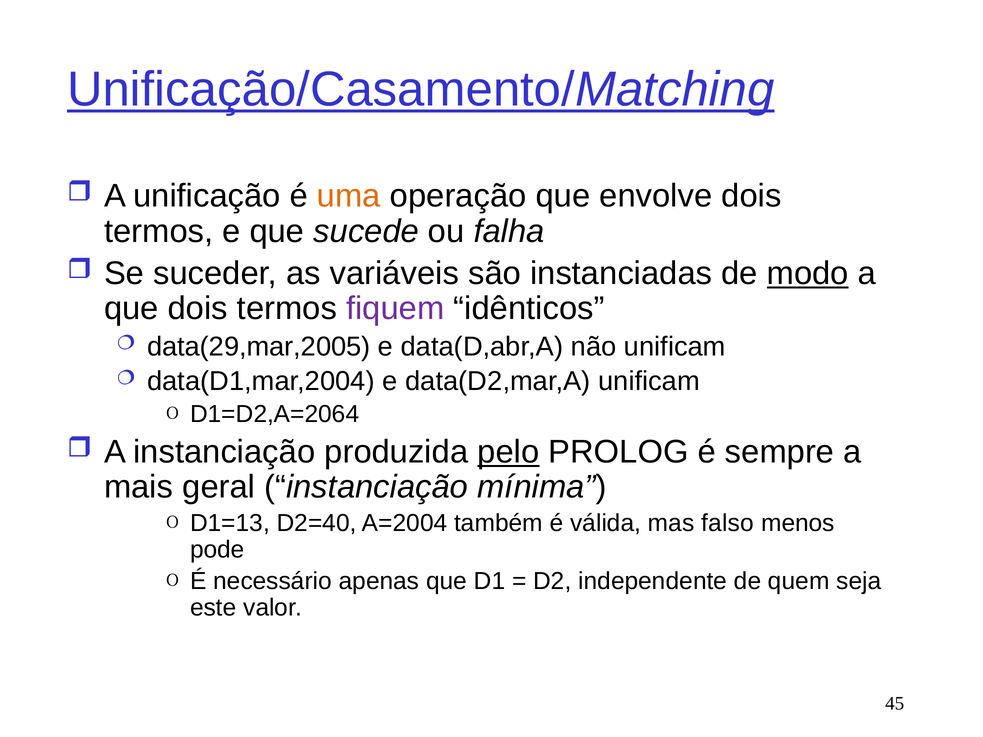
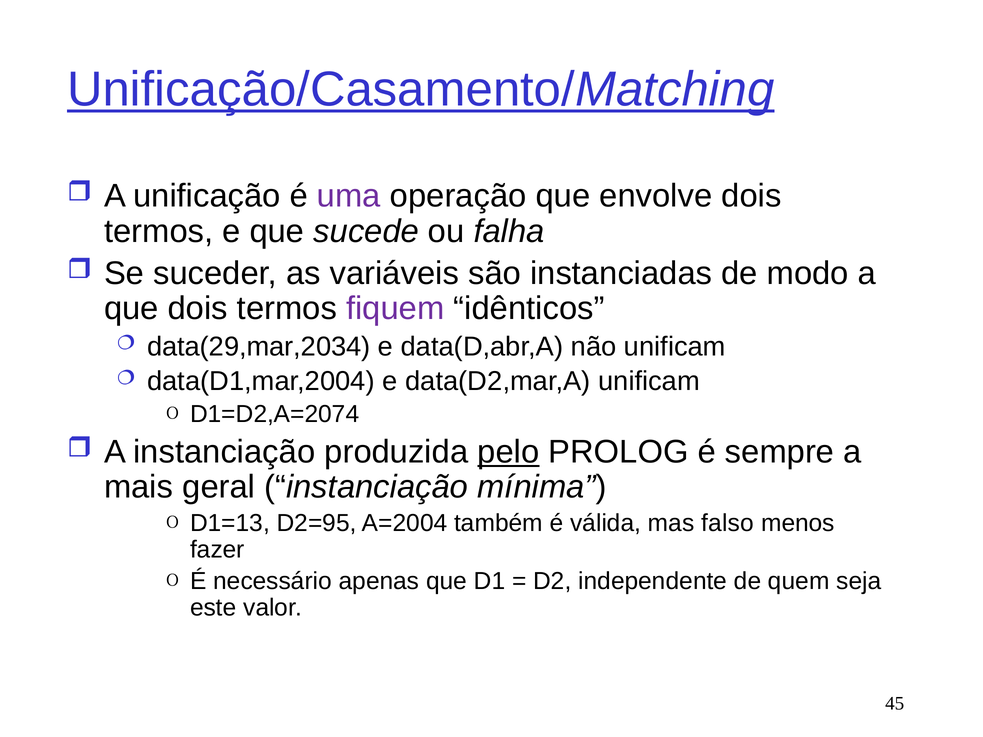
uma colour: orange -> purple
modo underline: present -> none
data(29,mar,2005: data(29,mar,2005 -> data(29,mar,2034
D1=D2,A=2064: D1=D2,A=2064 -> D1=D2,A=2074
D2=40: D2=40 -> D2=95
pode: pode -> fazer
